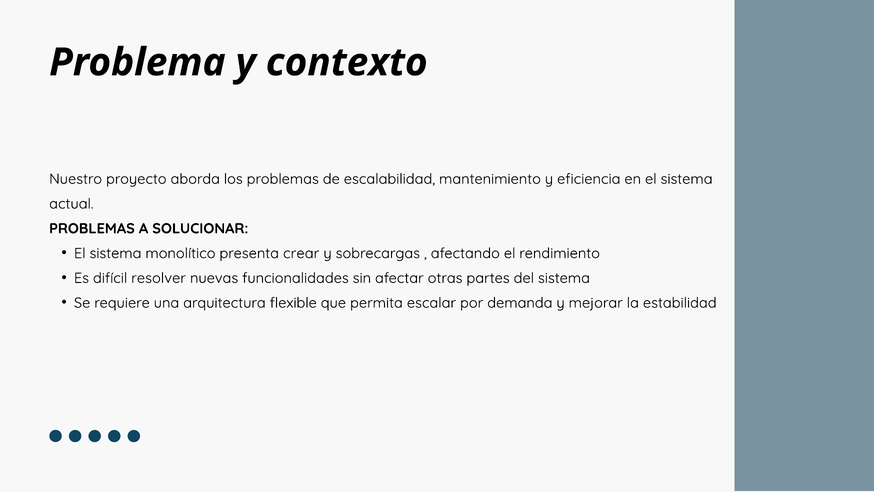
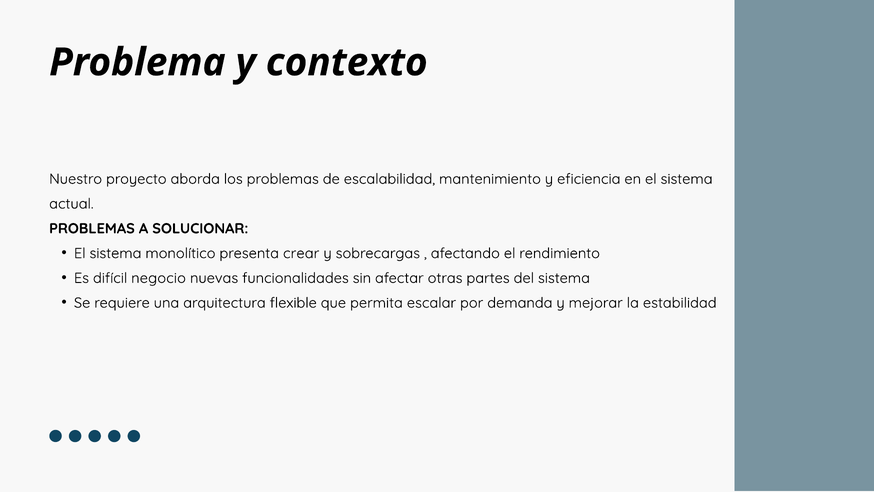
resolver: resolver -> negocio
